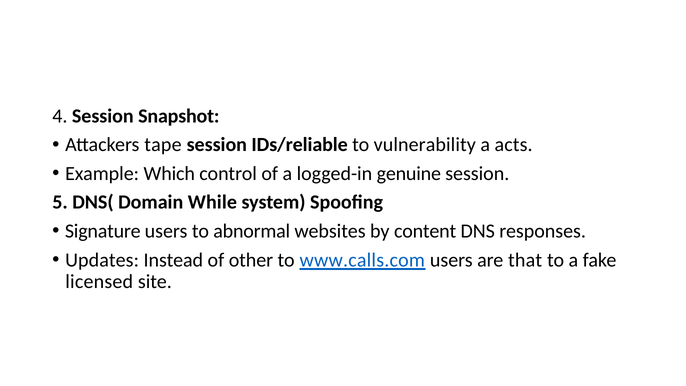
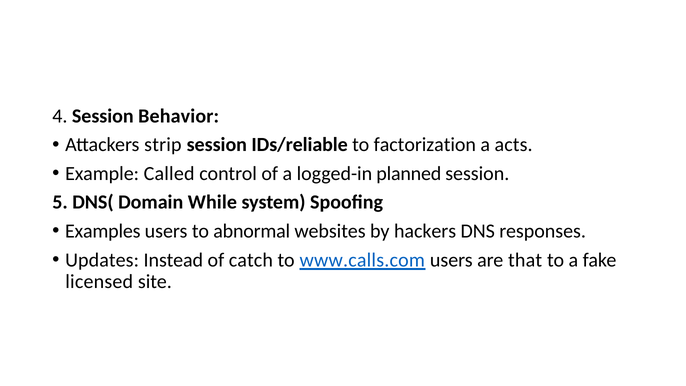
Snapshot: Snapshot -> Behavior
tape: tape -> strip
vulnerability: vulnerability -> factorization
Which: Which -> Called
genuine: genuine -> planned
Signature: Signature -> Examples
content: content -> hackers
other: other -> catch
